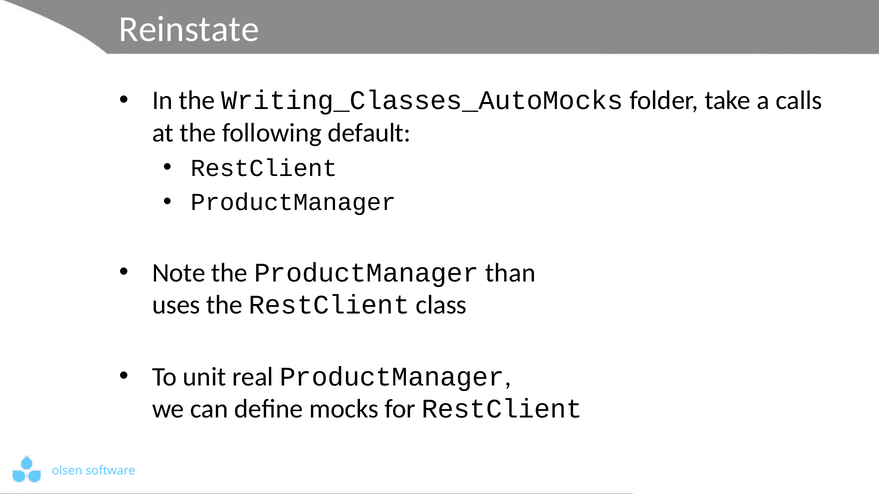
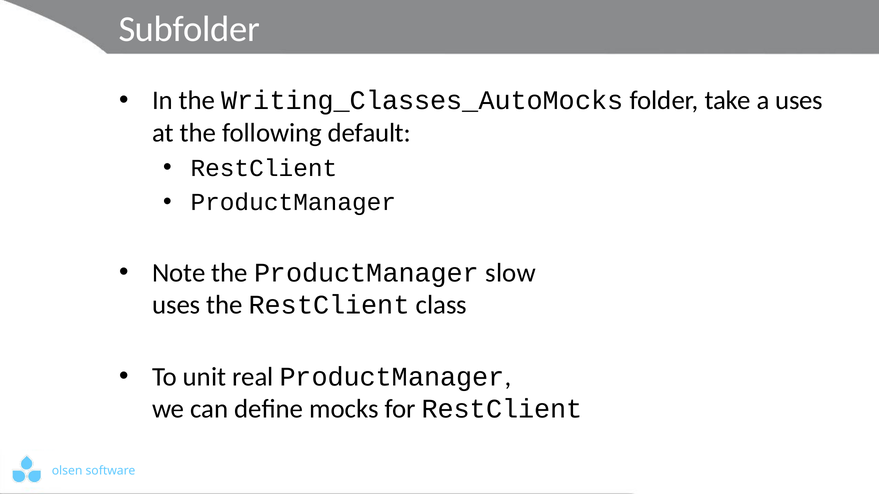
Reinstate: Reinstate -> Subfolder
a calls: calls -> uses
than: than -> slow
